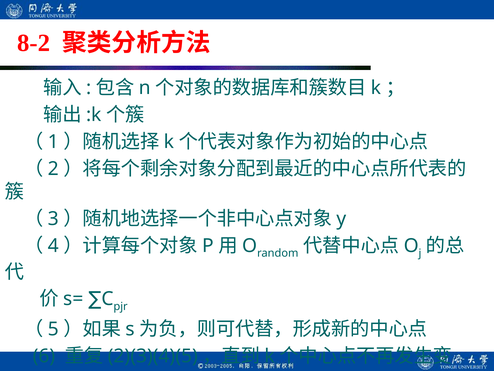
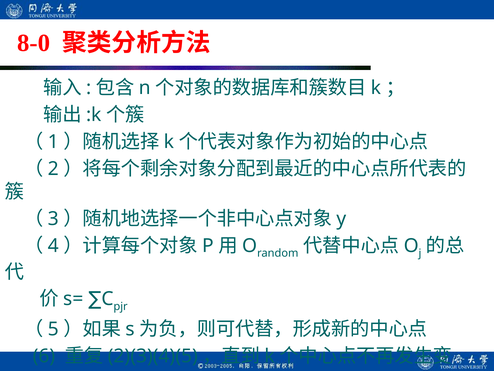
8-2: 8-2 -> 8-0
